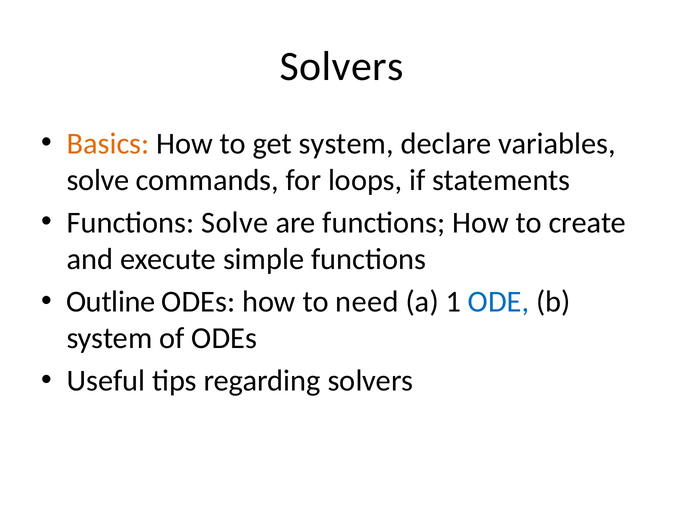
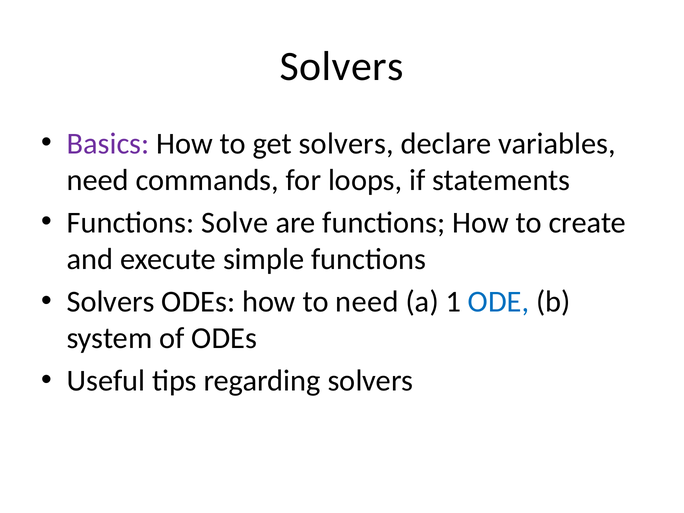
Basics colour: orange -> purple
get system: system -> solvers
solve at (98, 180): solve -> need
Outline at (111, 302): Outline -> Solvers
